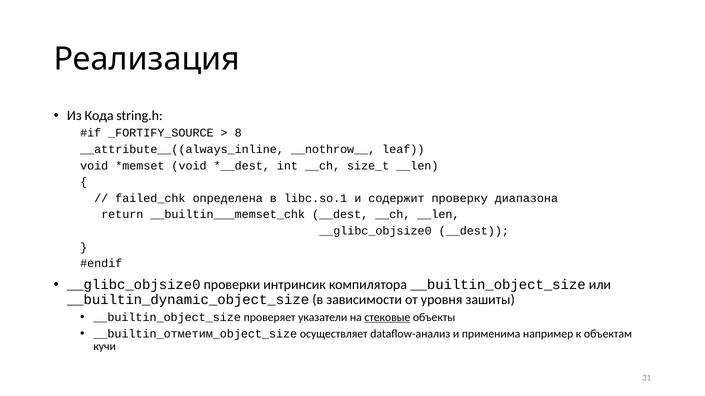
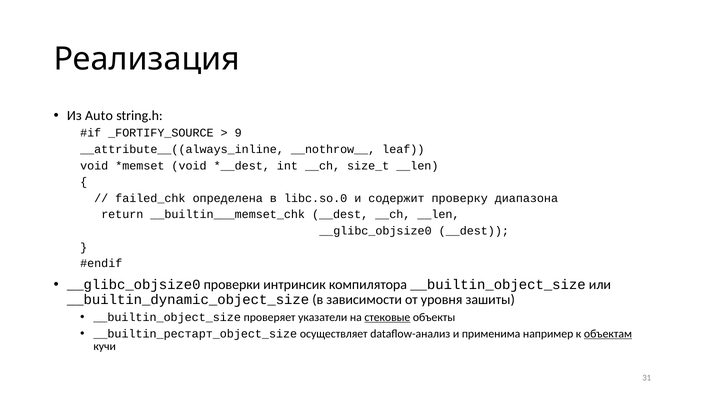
Кода: Кода -> Auto
8: 8 -> 9
libc.so.1: libc.so.1 -> libc.so.0
__builtin_отметим_object_size: __builtin_отметим_object_size -> __builtin_рестарт_object_size
объектам underline: none -> present
